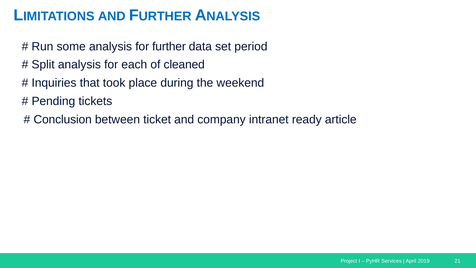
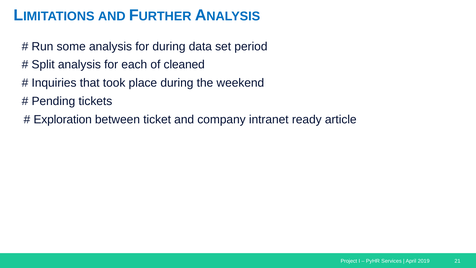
for further: further -> during
Conclusion: Conclusion -> Exploration
